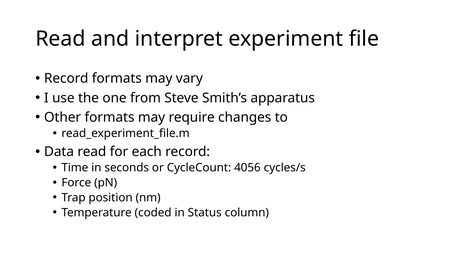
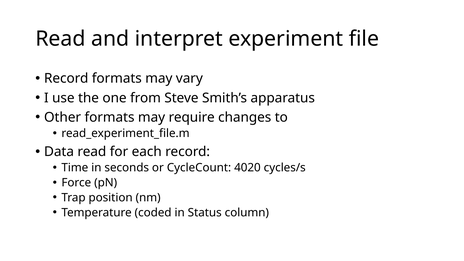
4056: 4056 -> 4020
